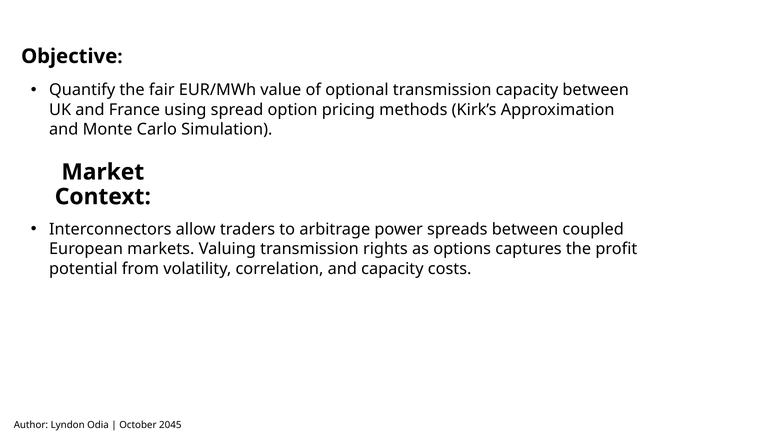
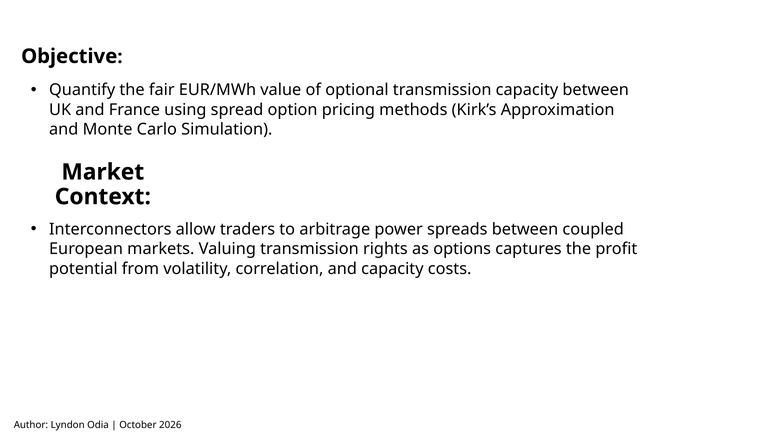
2045: 2045 -> 2026
